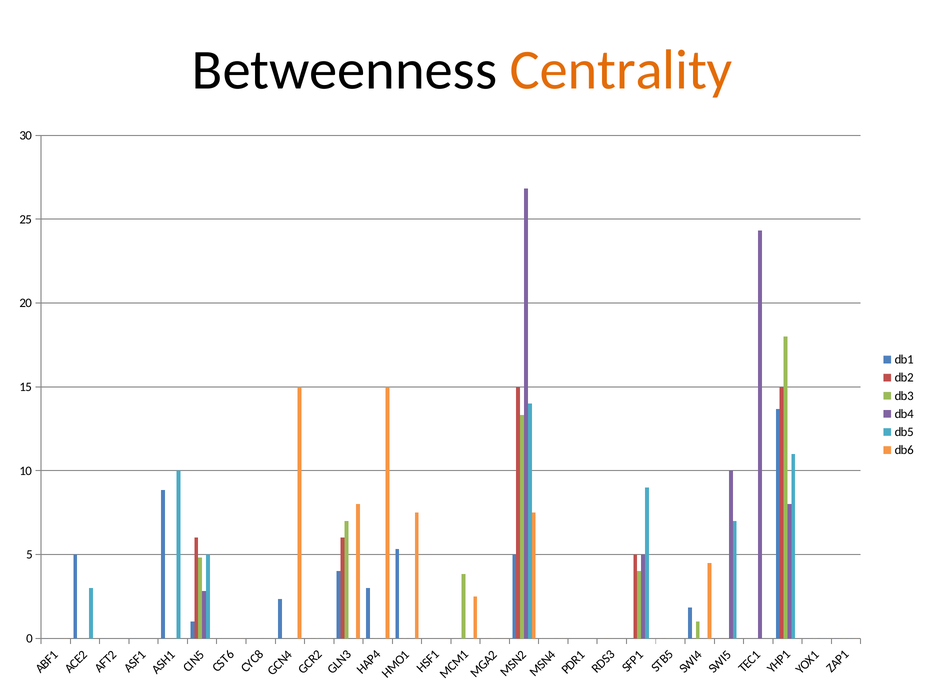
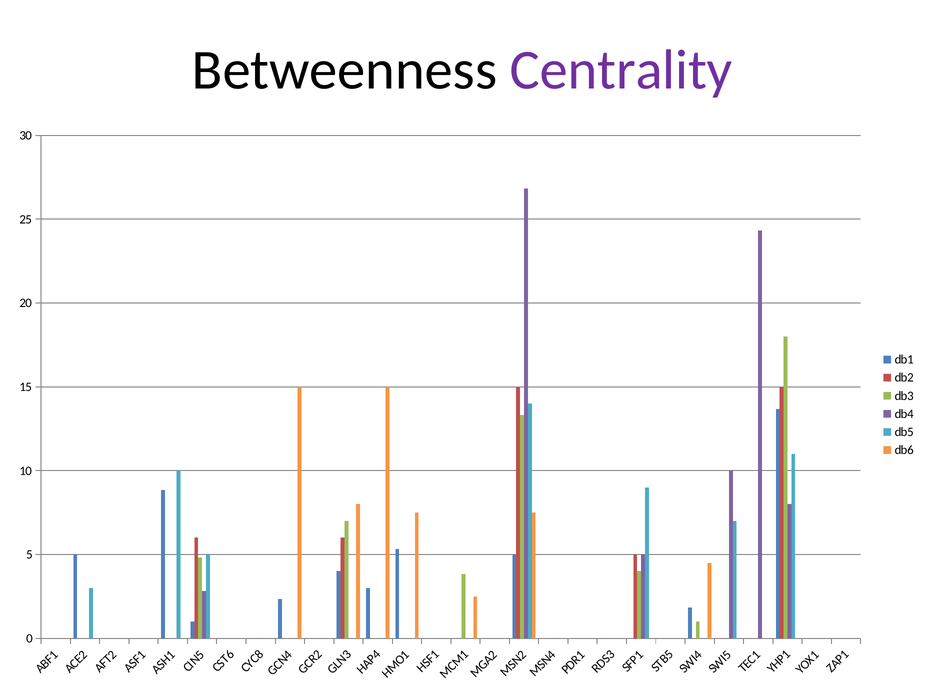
Centrality colour: orange -> purple
